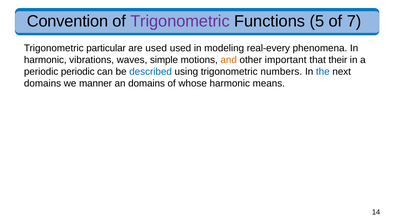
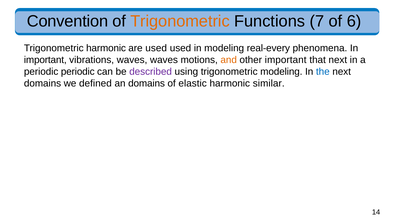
Trigonometric at (180, 21) colour: purple -> orange
5: 5 -> 7
7: 7 -> 6
Trigonometric particular: particular -> harmonic
harmonic at (45, 60): harmonic -> important
waves simple: simple -> waves
that their: their -> next
described colour: blue -> purple
trigonometric numbers: numbers -> modeling
manner: manner -> defined
whose: whose -> elastic
means: means -> similar
